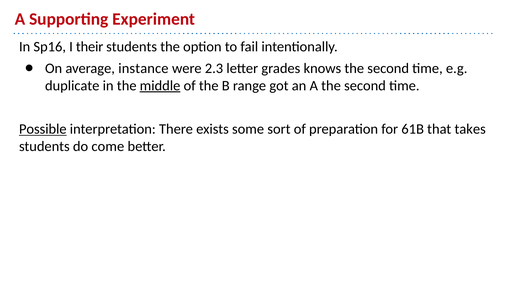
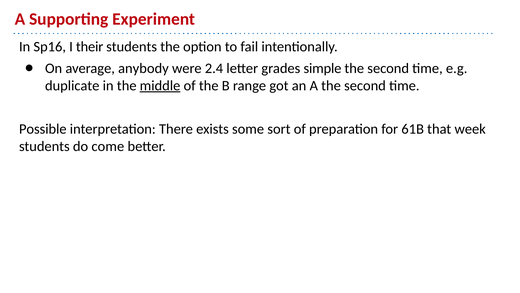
instance: instance -> anybody
2.3: 2.3 -> 2.4
knows: knows -> simple
Possible underline: present -> none
takes: takes -> week
